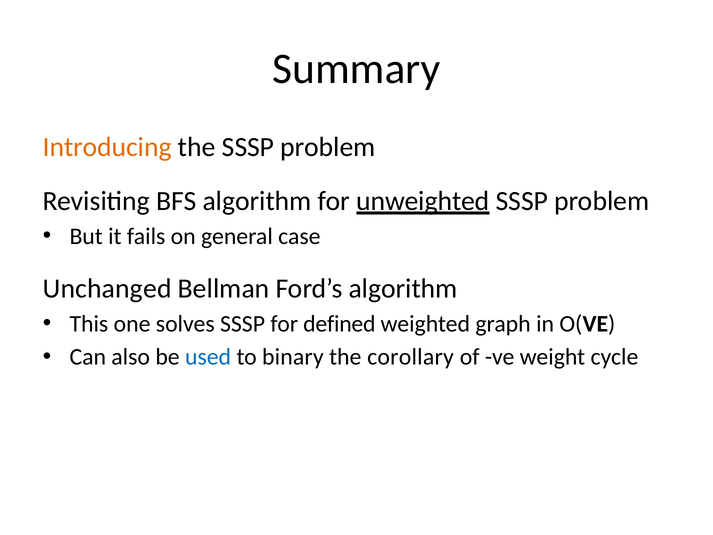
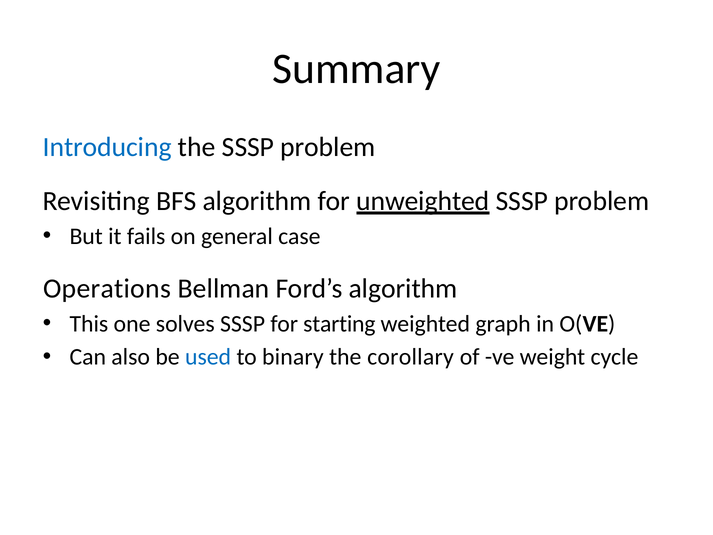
Introducing colour: orange -> blue
Unchanged: Unchanged -> Operations
defined: defined -> starting
